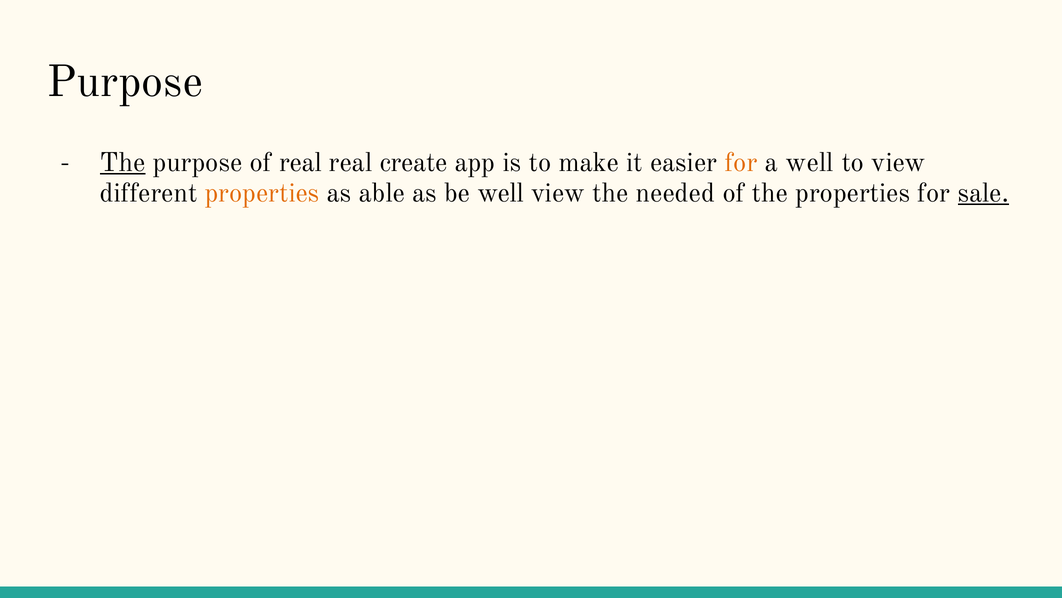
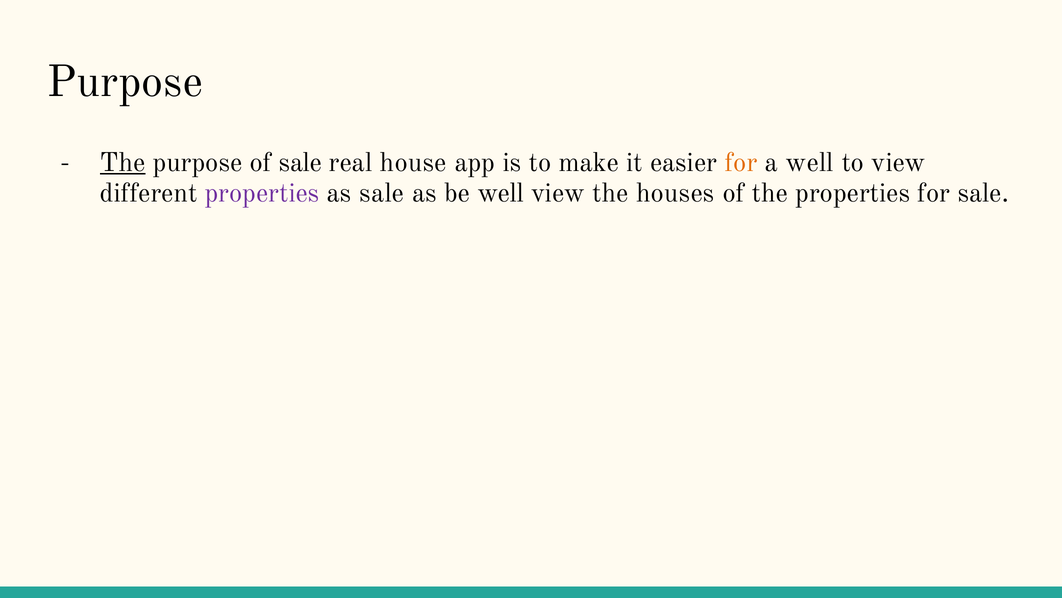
of real: real -> sale
create: create -> house
properties at (262, 193) colour: orange -> purple
as able: able -> sale
needed: needed -> houses
sale at (983, 193) underline: present -> none
